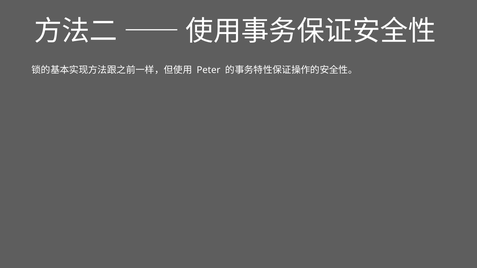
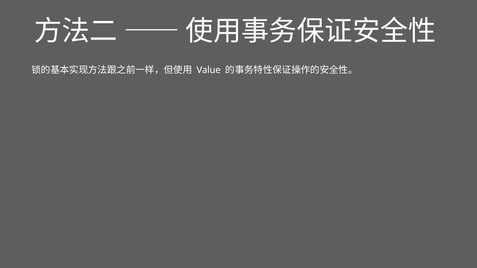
Peter: Peter -> Value
